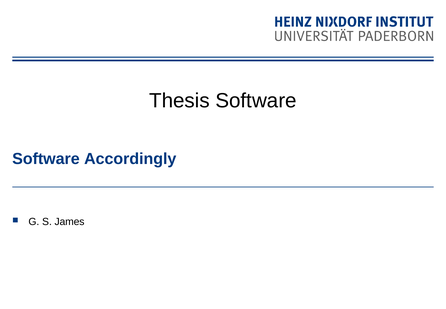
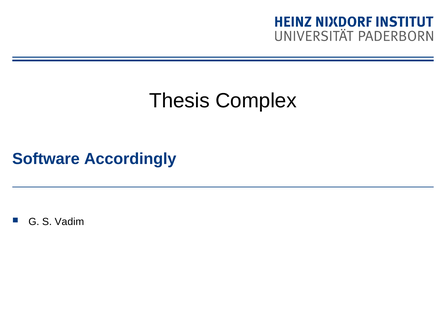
Thesis Software: Software -> Complex
James: James -> Vadim
